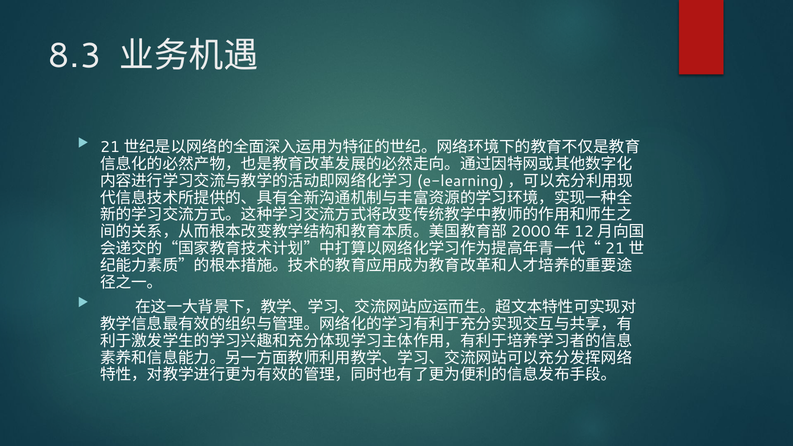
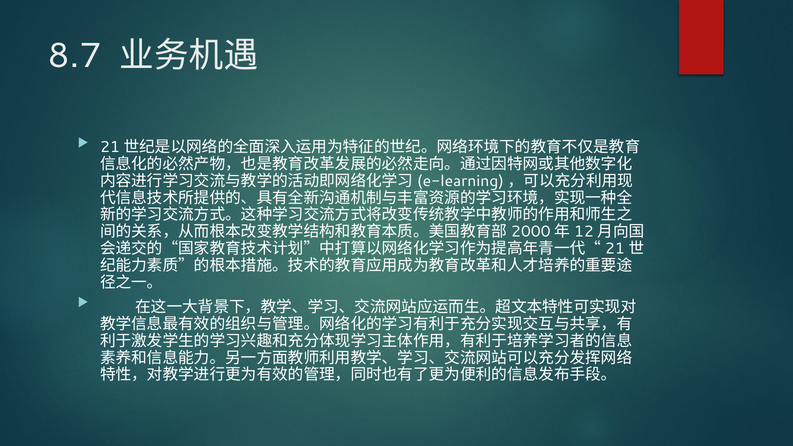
8.3: 8.3 -> 8.7
